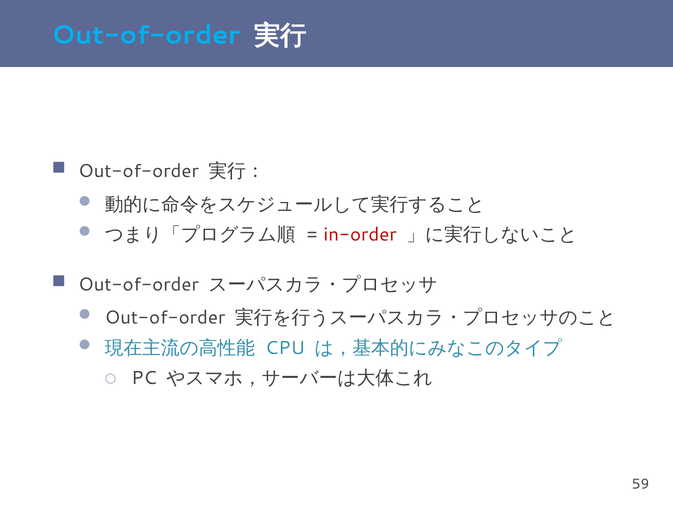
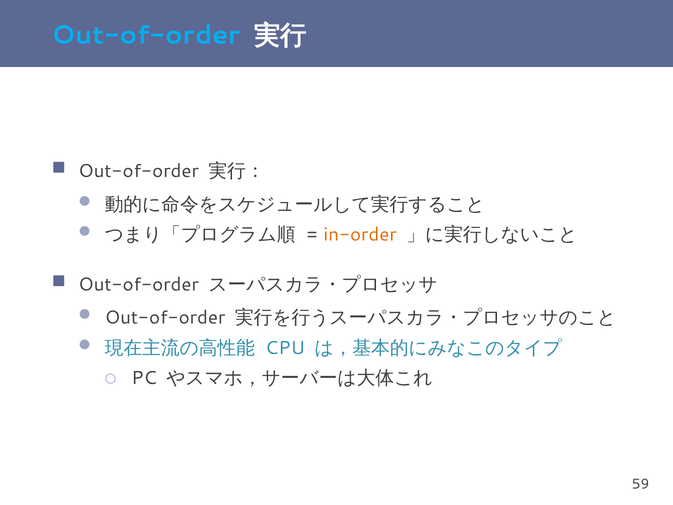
in-order colour: red -> orange
